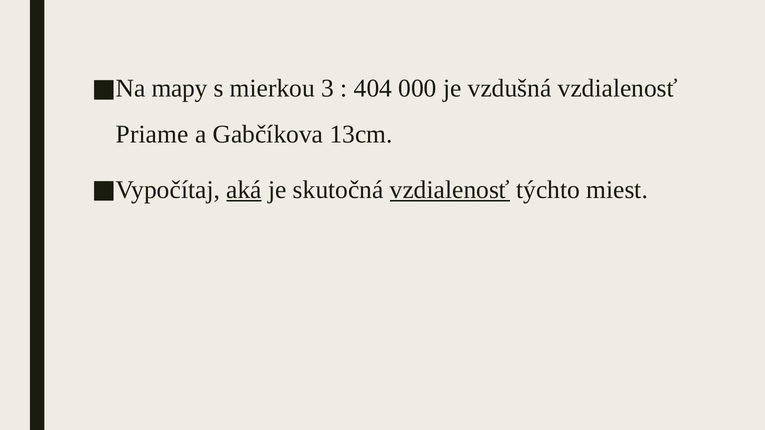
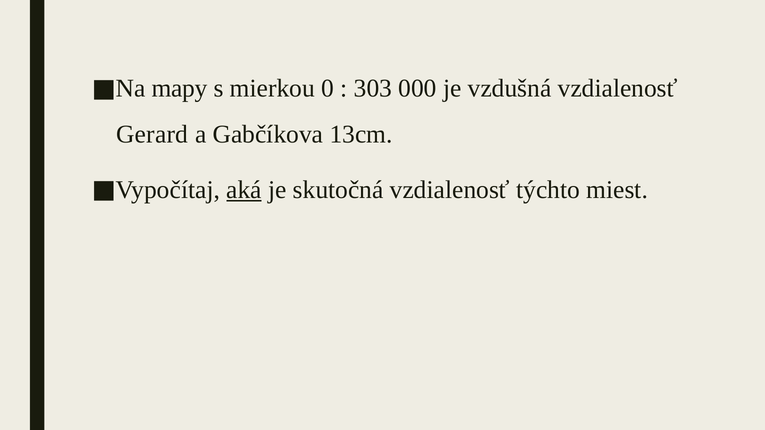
3: 3 -> 0
404: 404 -> 303
Priame: Priame -> Gerard
vzdialenosť at (450, 190) underline: present -> none
